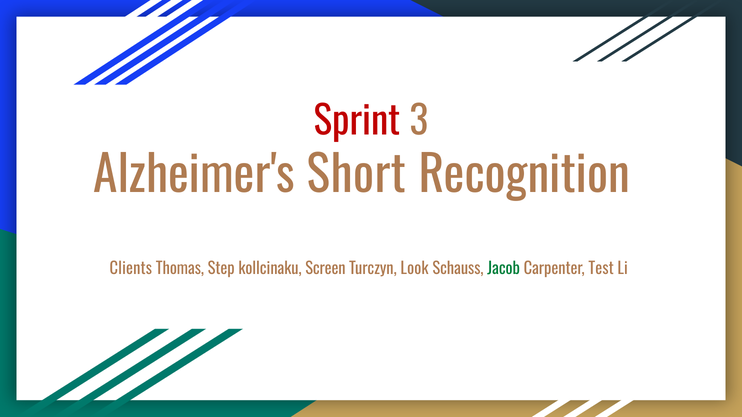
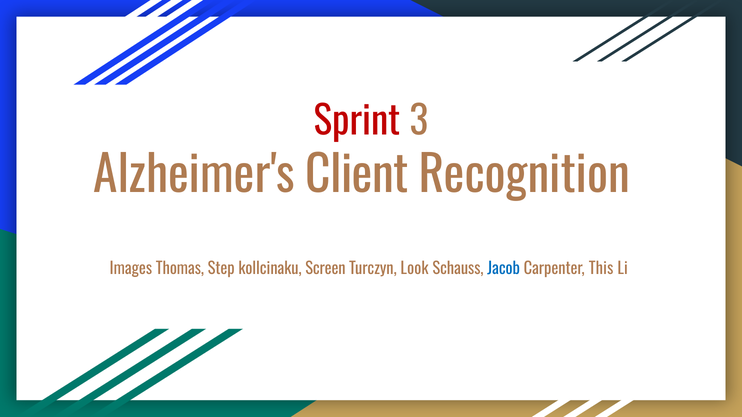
Short: Short -> Client
Clients: Clients -> Images
Jacob colour: green -> blue
Test: Test -> This
